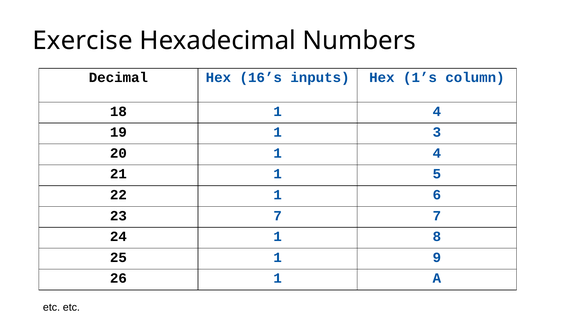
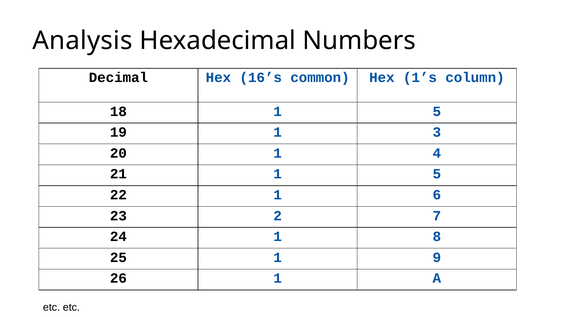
Exercise: Exercise -> Analysis
inputs: inputs -> common
18 1 4: 4 -> 5
23 7: 7 -> 2
